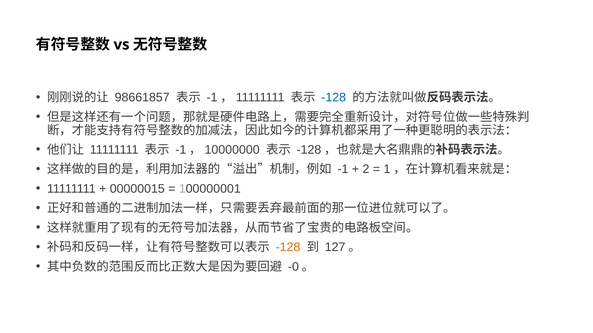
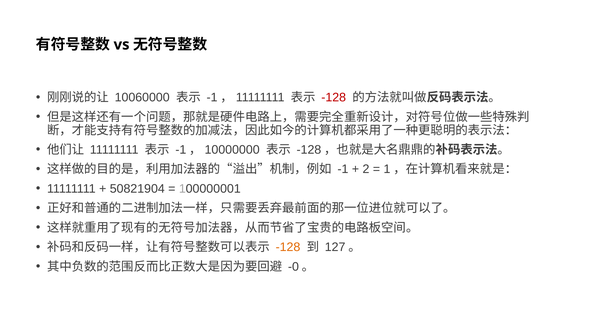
98661857: 98661857 -> 10060000
-128 at (334, 98) colour: blue -> red
00000015: 00000015 -> 50821904
